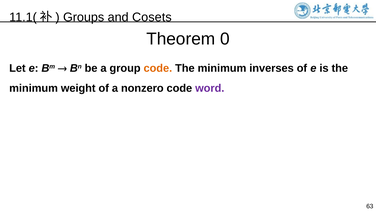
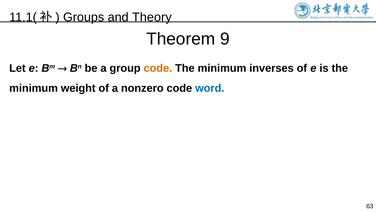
Cosets: Cosets -> Theory
0: 0 -> 9
word colour: purple -> blue
